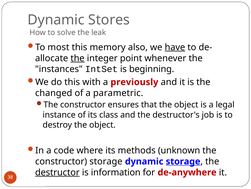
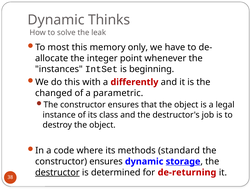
Stores: Stores -> Thinks
also: also -> only
have underline: present -> none
the at (78, 58) underline: present -> none
previously: previously -> differently
unknown: unknown -> standard
storage at (106, 161): storage -> ensures
information: information -> determined
de-anywhere: de-anywhere -> de-returning
